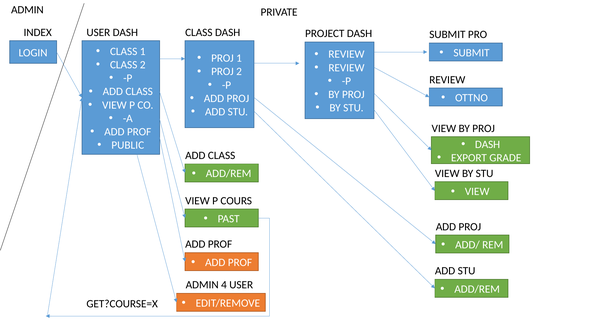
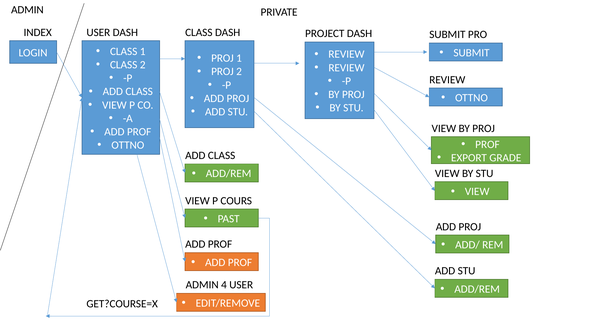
DASH at (488, 144): DASH -> PROF
PUBLIC at (128, 145): PUBLIC -> OTTNO
